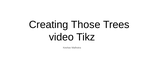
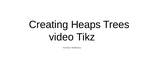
Those: Those -> Heaps
